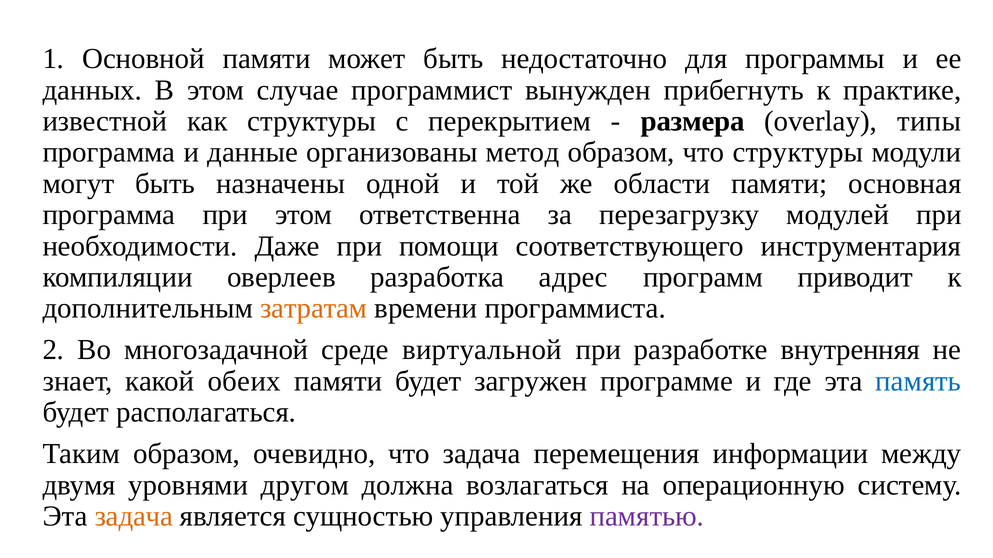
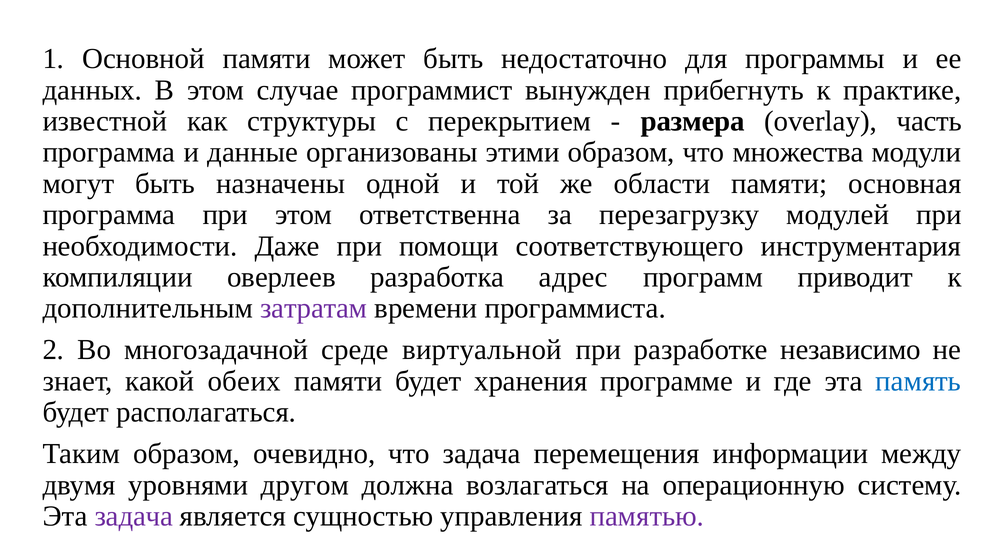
типы: типы -> часть
метод: метод -> этими
что структуры: структуры -> множества
затратам colour: orange -> purple
внутренняя: внутренняя -> независимо
загружен: загружен -> хранения
задача at (134, 517) colour: orange -> purple
